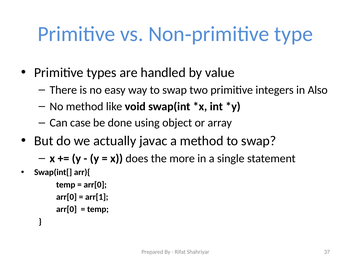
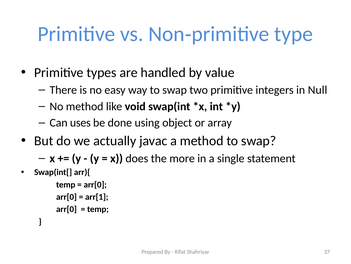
Also: Also -> Null
case: case -> uses
